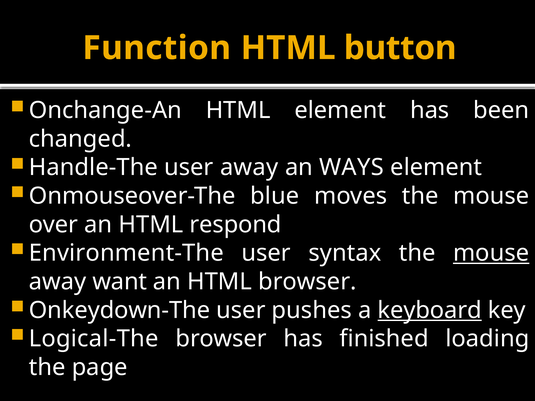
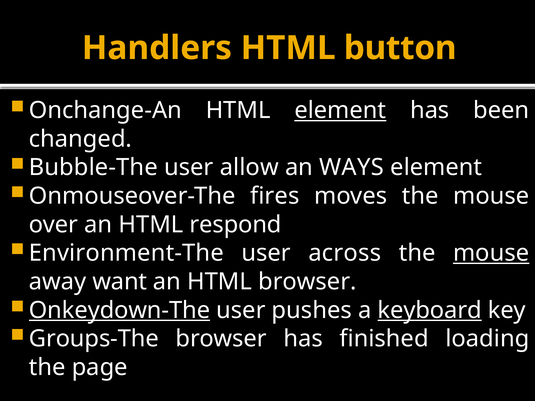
Function: Function -> Handlers
element at (340, 110) underline: none -> present
Handle-The: Handle-The -> Bubble-The
user away: away -> allow
blue: blue -> fires
syntax: syntax -> across
Onkeydown-The underline: none -> present
Logical-The: Logical-The -> Groups-The
